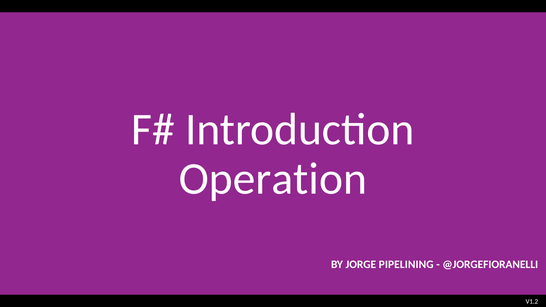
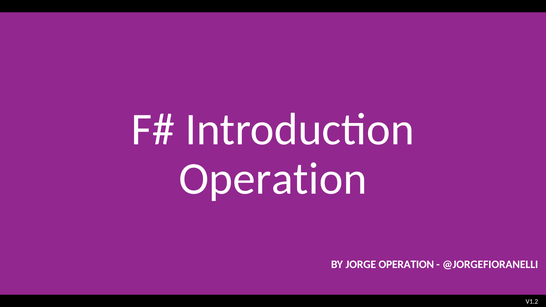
JORGE PIPELINING: PIPELINING -> OPERATION
